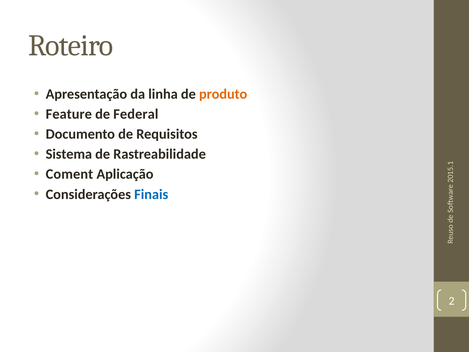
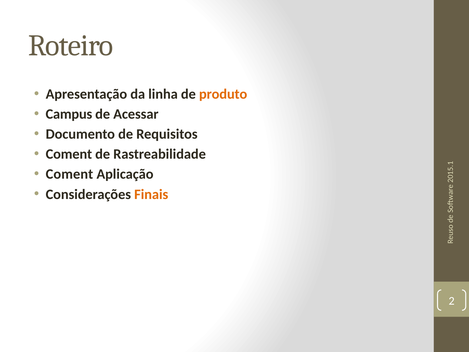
Feature: Feature -> Campus
Federal: Federal -> Acessar
Sistema at (69, 154): Sistema -> Coment
Finais colour: blue -> orange
